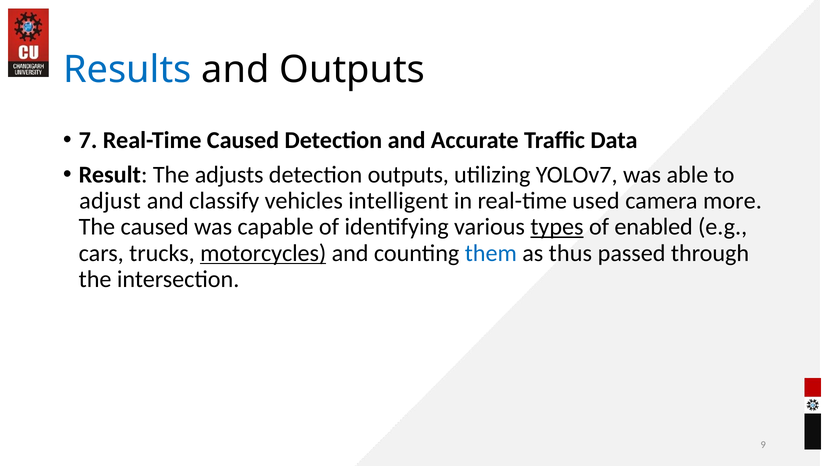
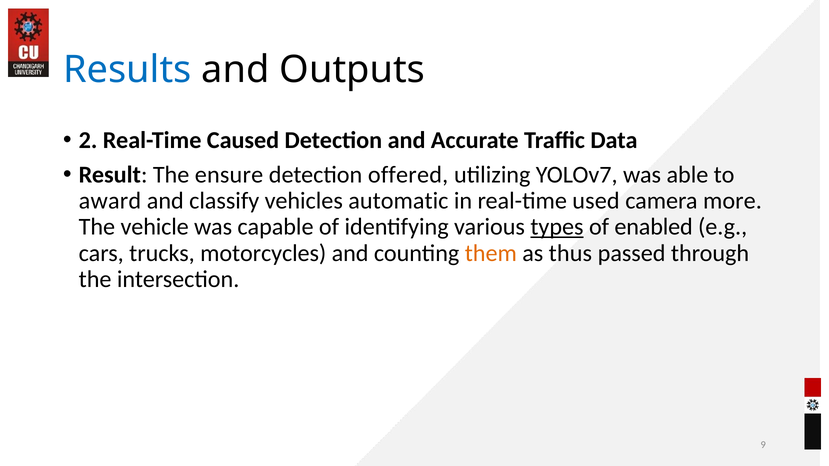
7: 7 -> 2
adjusts: adjusts -> ensure
detection outputs: outputs -> offered
adjust: adjust -> award
intelligent: intelligent -> automatic
The caused: caused -> vehicle
motorcycles underline: present -> none
them colour: blue -> orange
